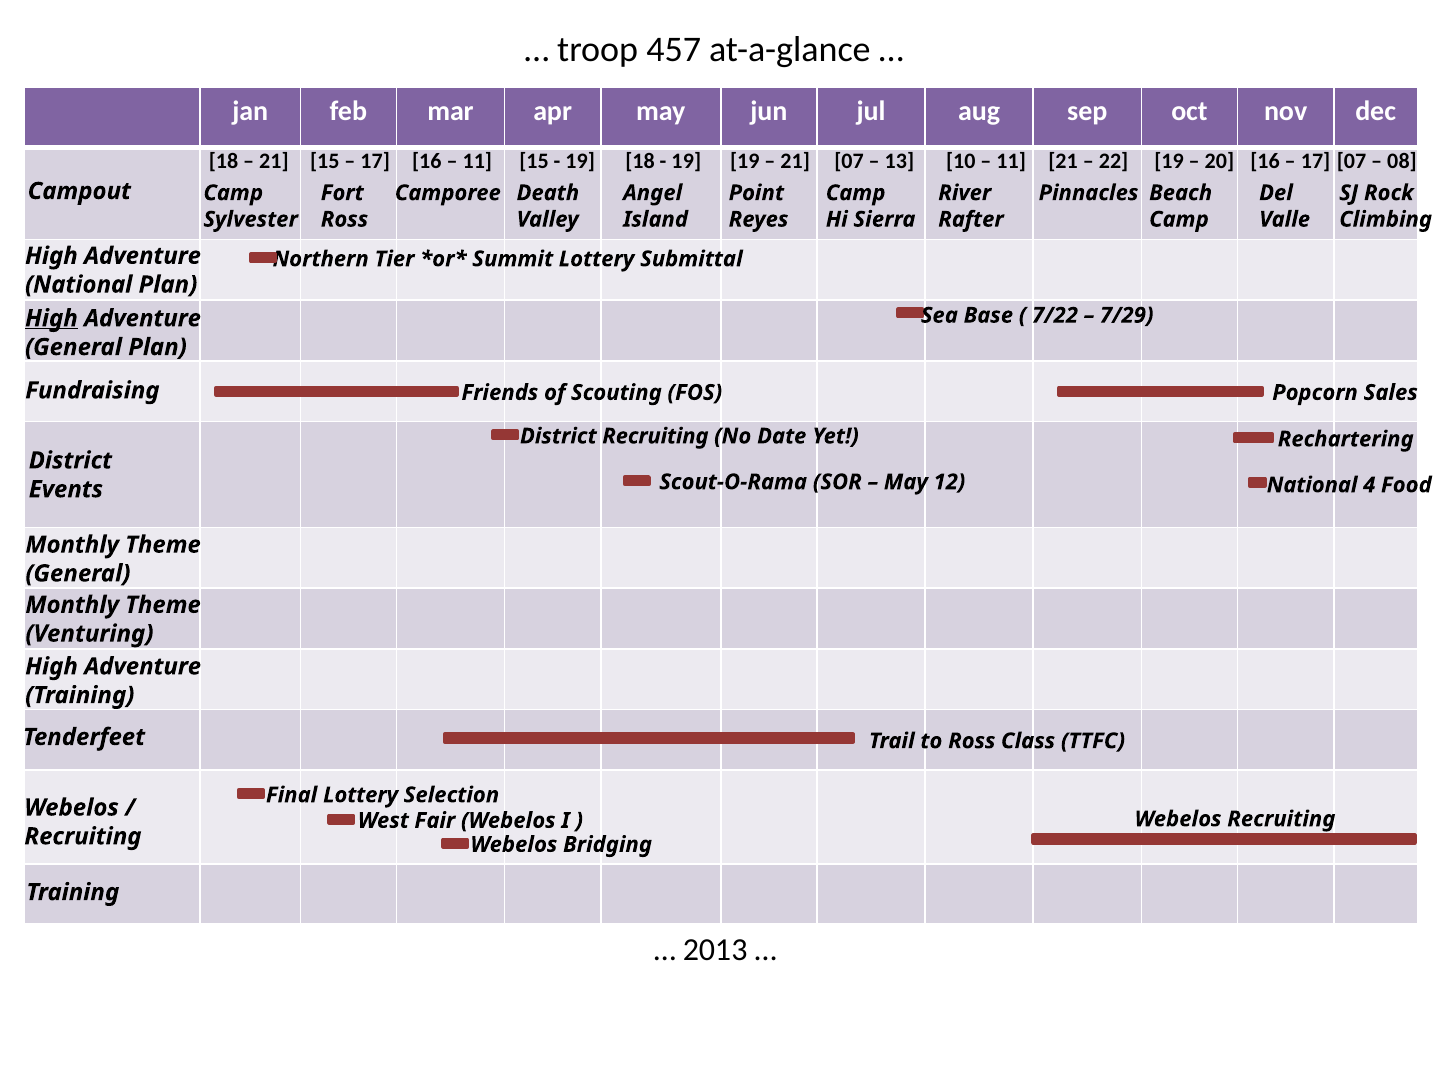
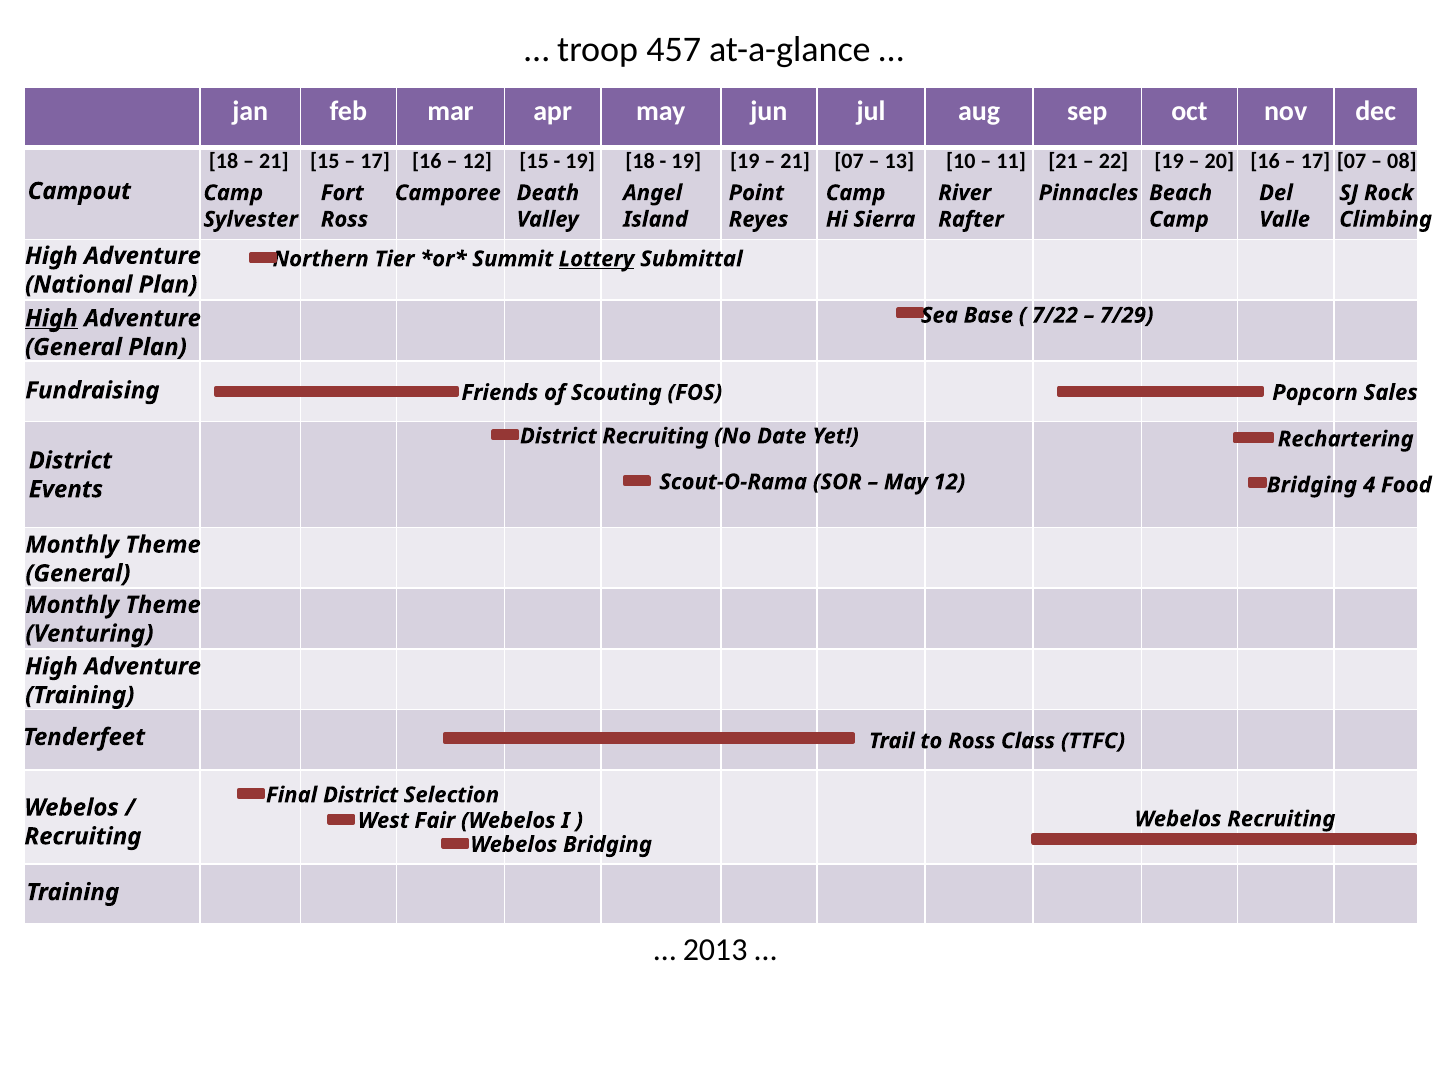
11 at (477, 162): 11 -> 12
Lottery at (596, 259) underline: none -> present
National at (1312, 485): National -> Bridging
Final Lottery: Lottery -> District
